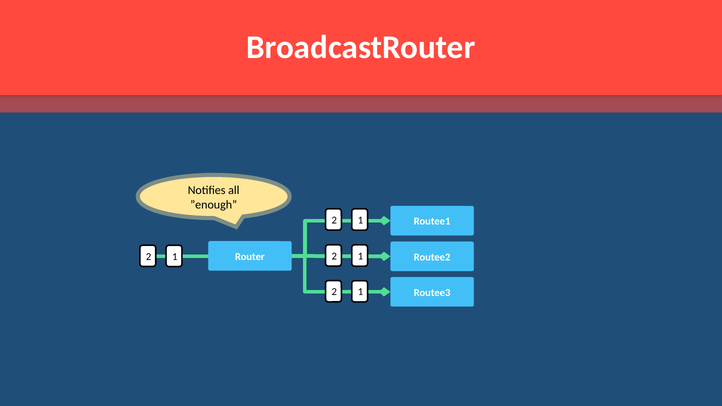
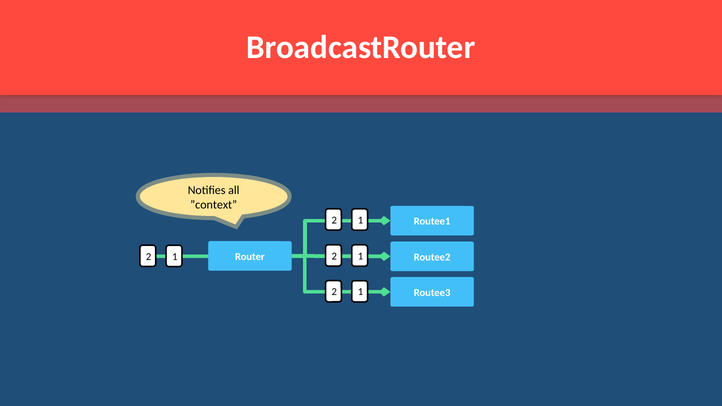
”enough: ”enough -> ”context
